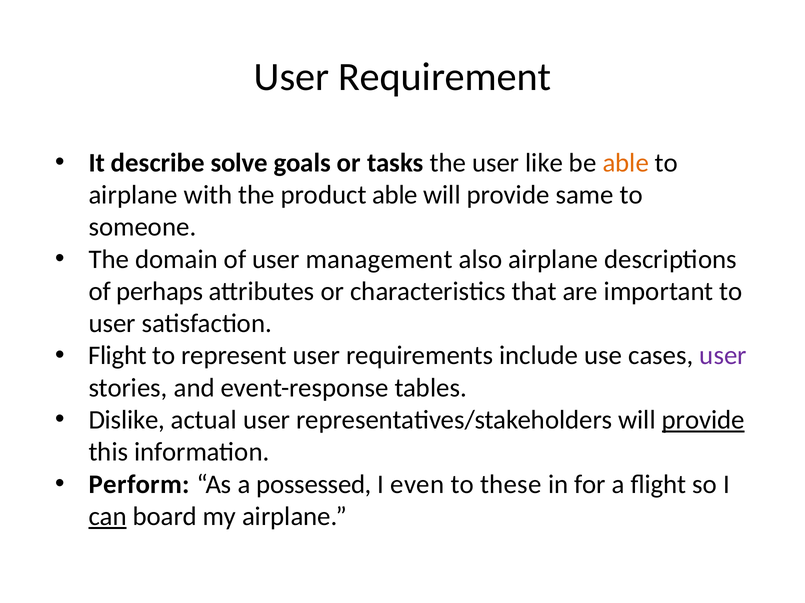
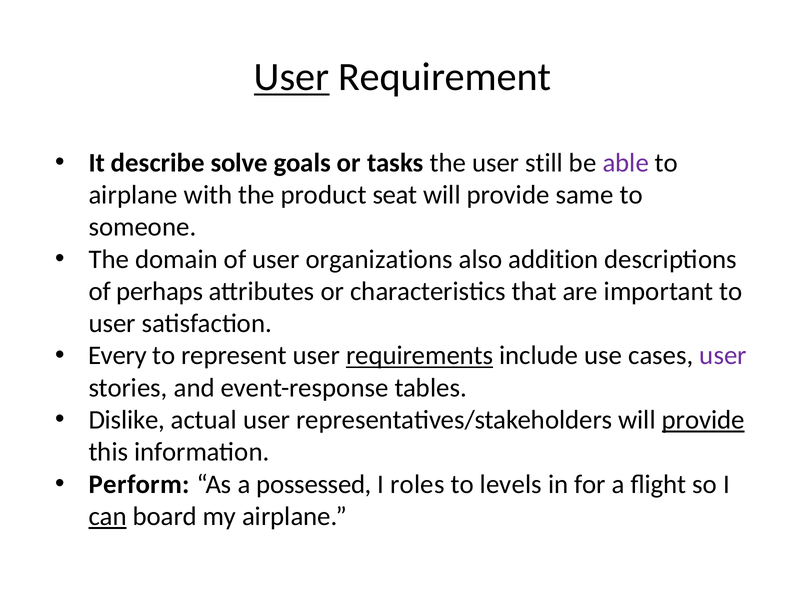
User at (292, 77) underline: none -> present
like: like -> still
able at (626, 163) colour: orange -> purple
product able: able -> seat
management: management -> organizations
also airplane: airplane -> addition
Flight at (117, 356): Flight -> Every
requirements underline: none -> present
even: even -> roles
these: these -> levels
